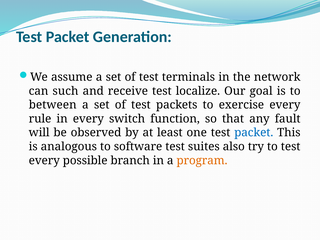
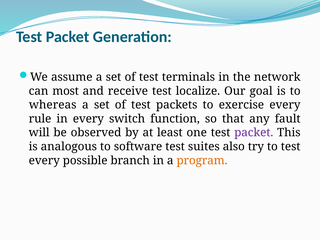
such: such -> most
between: between -> whereas
packet at (254, 133) colour: blue -> purple
